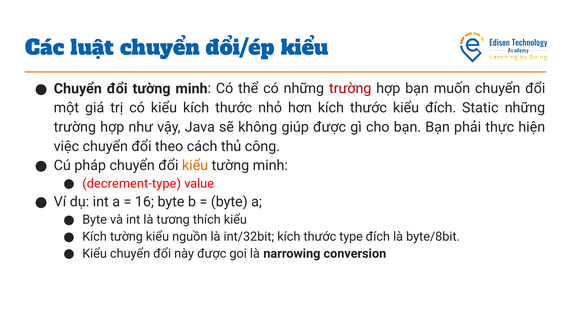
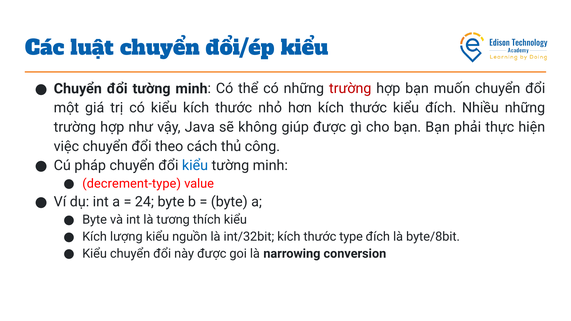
Static: Static -> Nhiều
kiểu at (195, 166) colour: orange -> blue
16: 16 -> 24
Kích tường: tường -> lượng
